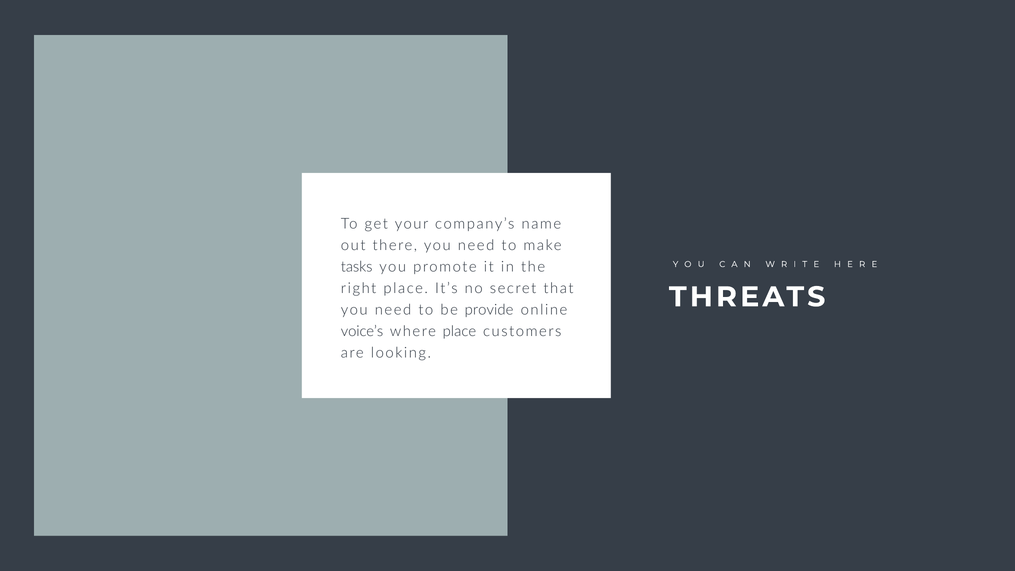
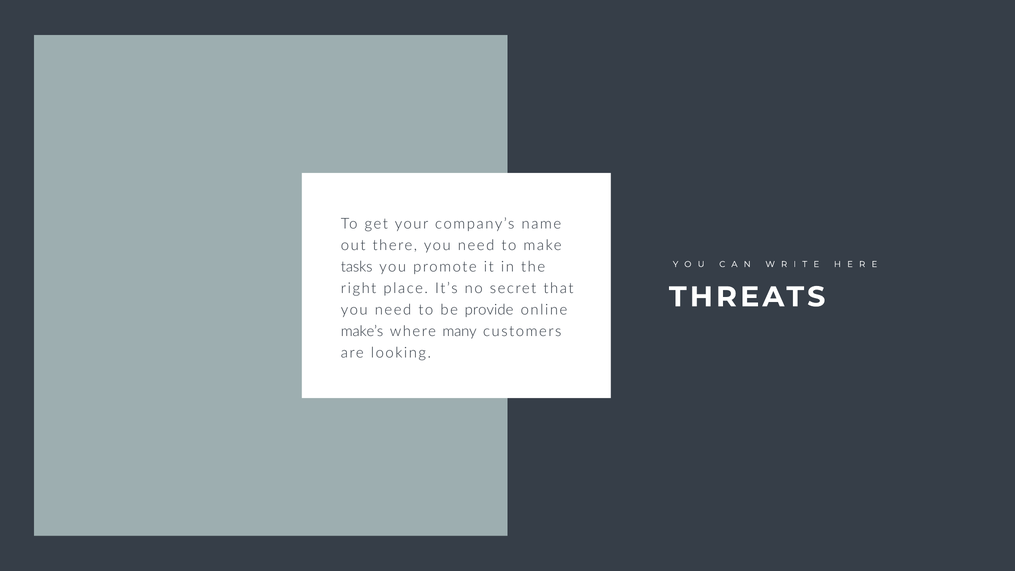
voice’s: voice’s -> make’s
where place: place -> many
